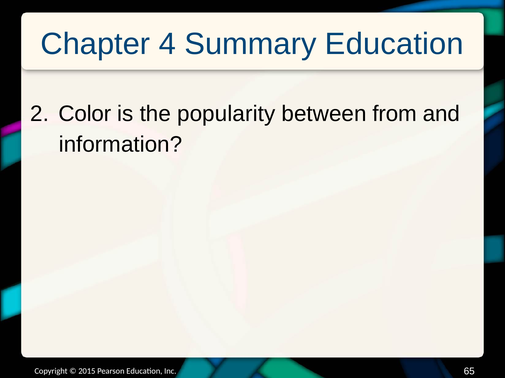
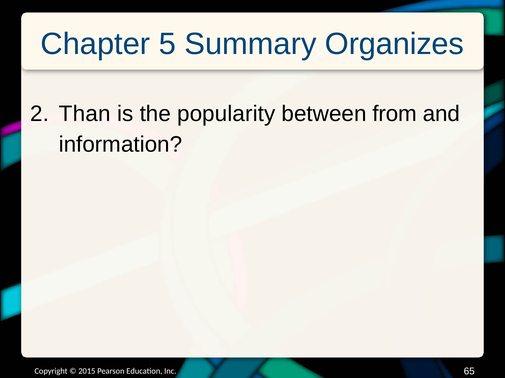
4: 4 -> 5
Summary Education: Education -> Organizes
Color: Color -> Than
